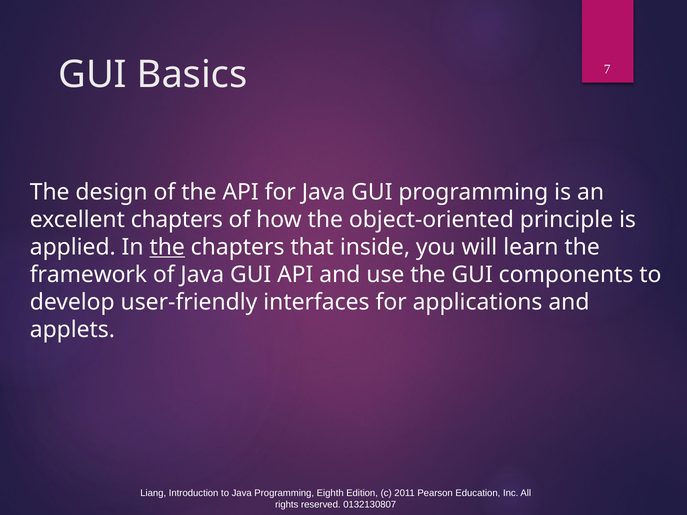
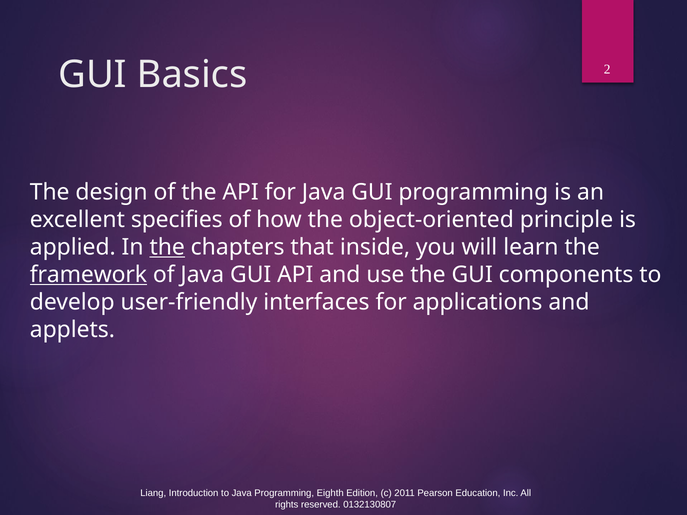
7: 7 -> 2
excellent chapters: chapters -> specifies
framework underline: none -> present
